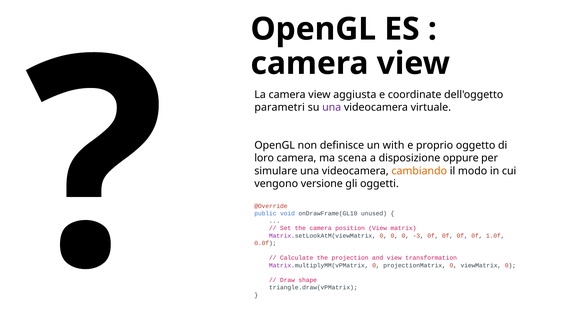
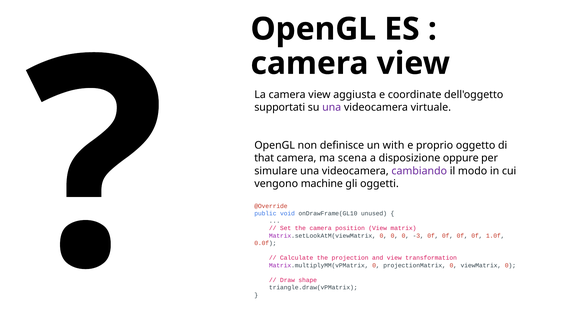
parametri: parametri -> supportati
loro: loro -> that
cambiando colour: orange -> purple
versione: versione -> machine
